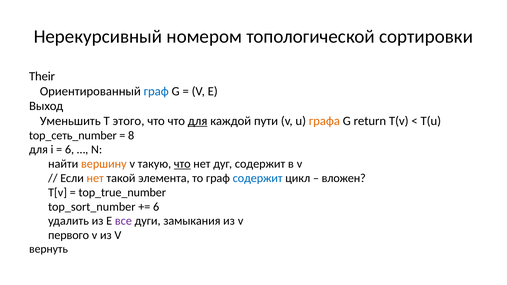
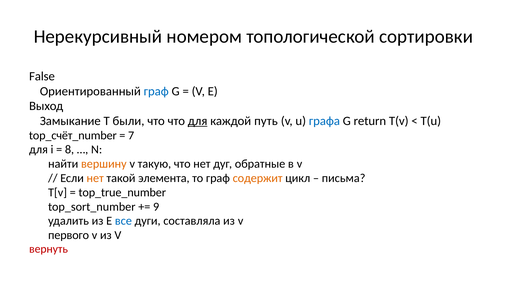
Their: Their -> False
Уменьшить: Уменьшить -> Замыкание
этого: этого -> были
пути: пути -> путь
графа colour: orange -> blue
top_сеть_number: top_сеть_number -> top_счёт_number
8: 8 -> 7
6 at (70, 150): 6 -> 8
что at (182, 164) underline: present -> none
дуг содержит: содержит -> обратные
содержит at (258, 178) colour: blue -> orange
вложен: вложен -> письма
6 at (156, 207): 6 -> 9
все colour: purple -> blue
замыкания: замыкания -> составляла
вернуть colour: black -> red
